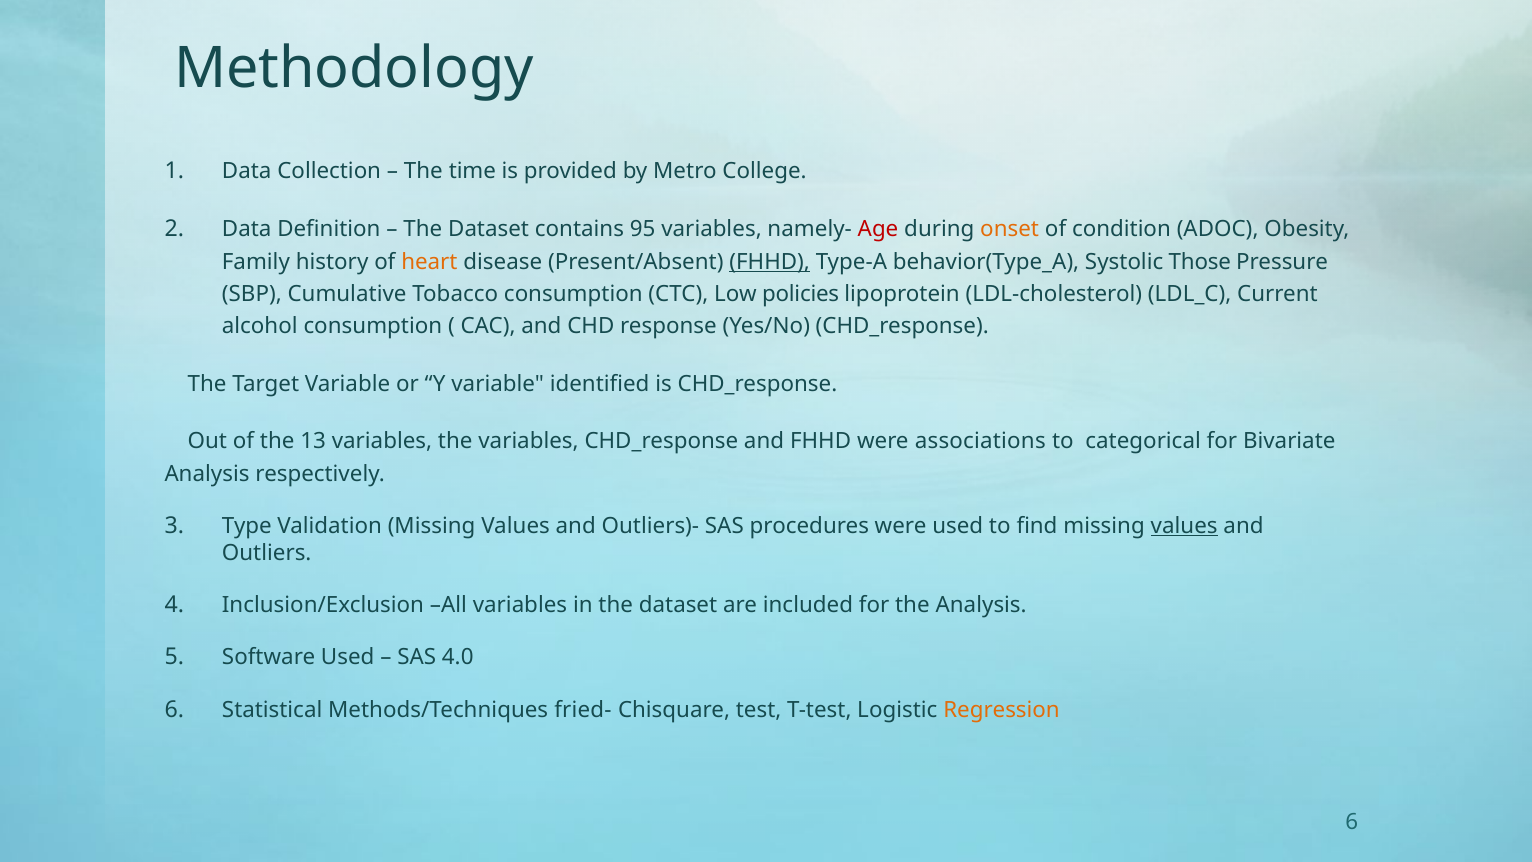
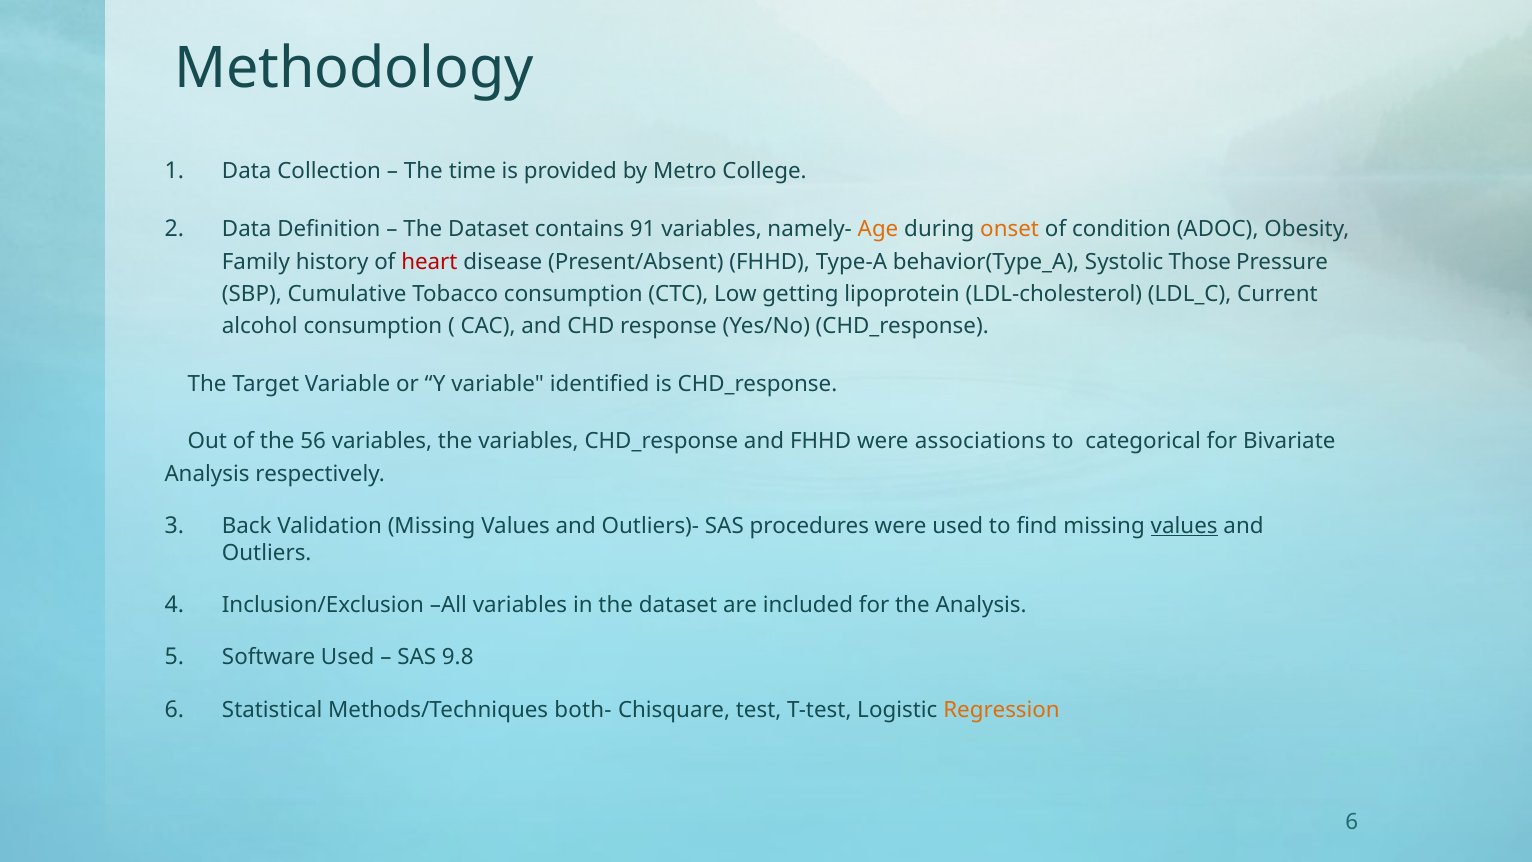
95: 95 -> 91
Age colour: red -> orange
heart colour: orange -> red
FHHD at (770, 262) underline: present -> none
policies: policies -> getting
13: 13 -> 56
Type: Type -> Back
4.0: 4.0 -> 9.8
fried-: fried- -> both-
